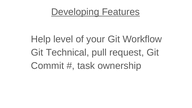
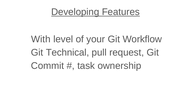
Help: Help -> With
